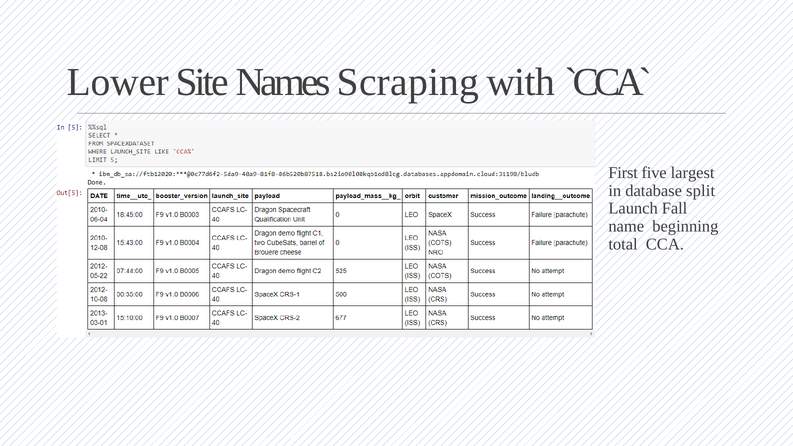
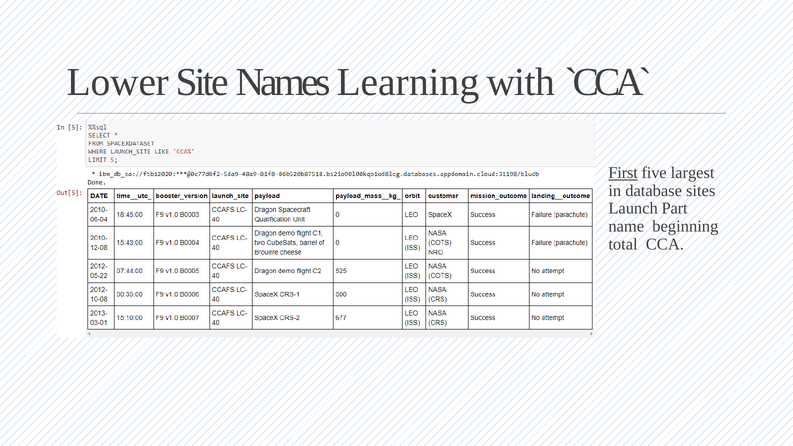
Scraping: Scraping -> Learning
First underline: none -> present
split: split -> sites
Fall: Fall -> Part
